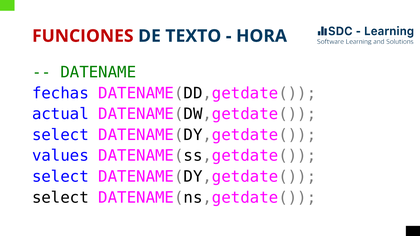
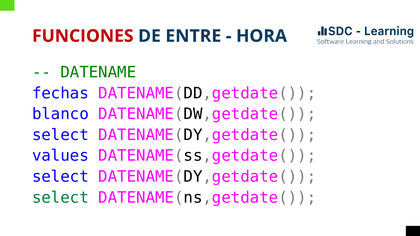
TEXTO: TEXTO -> ENTRE
actual: actual -> blanco
select at (60, 198) colour: black -> green
